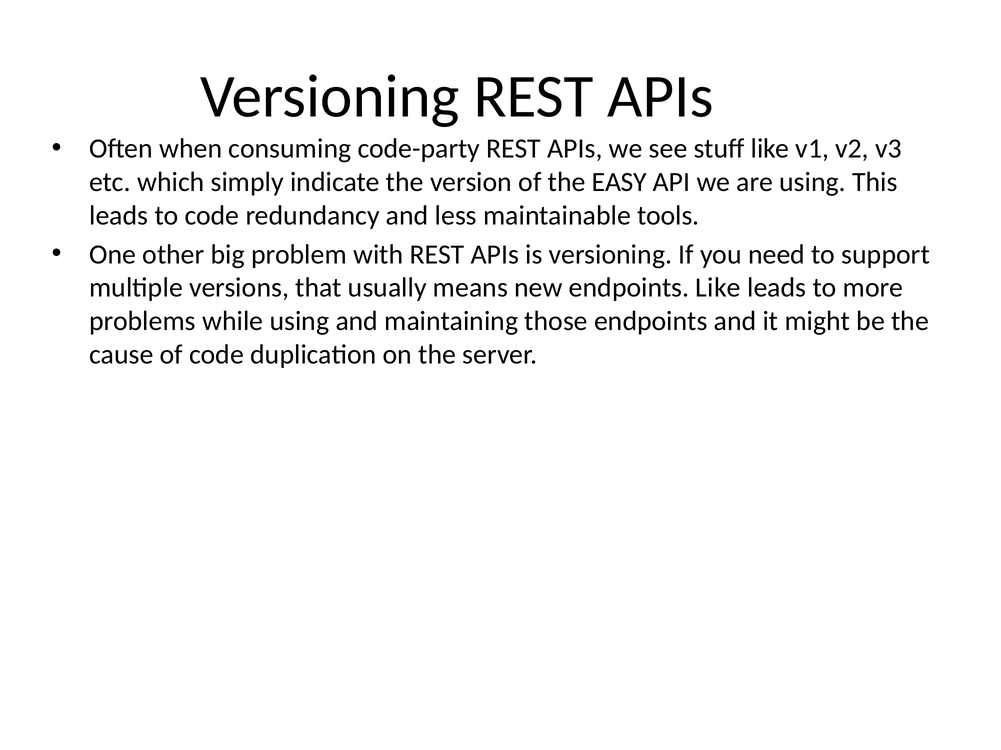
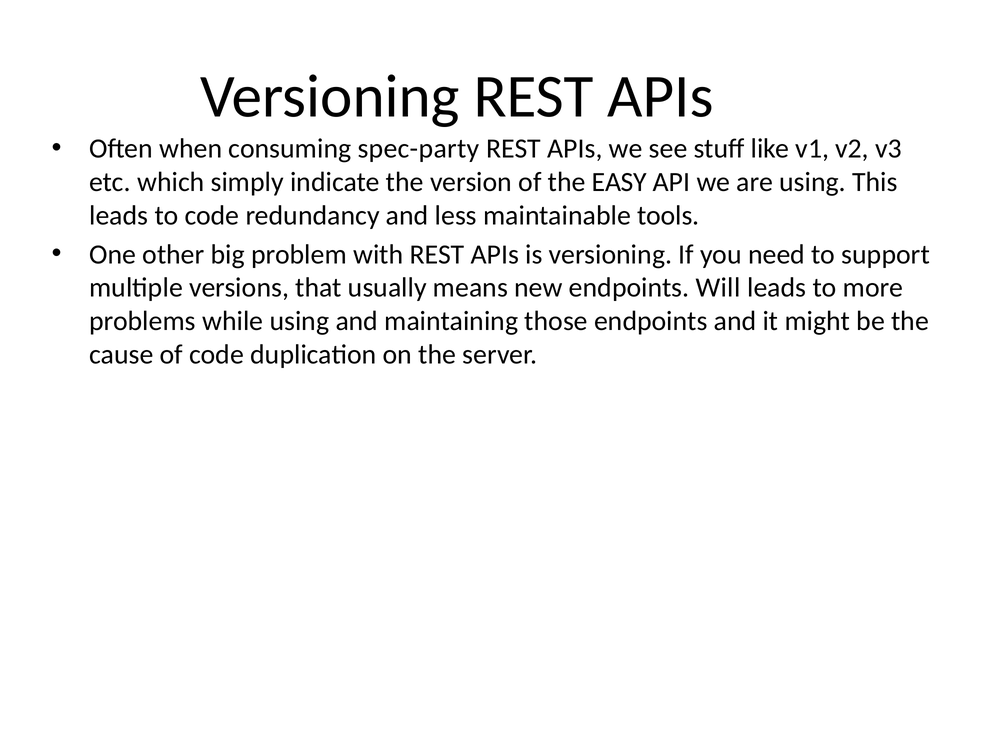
code-party: code-party -> spec-party
endpoints Like: Like -> Will
